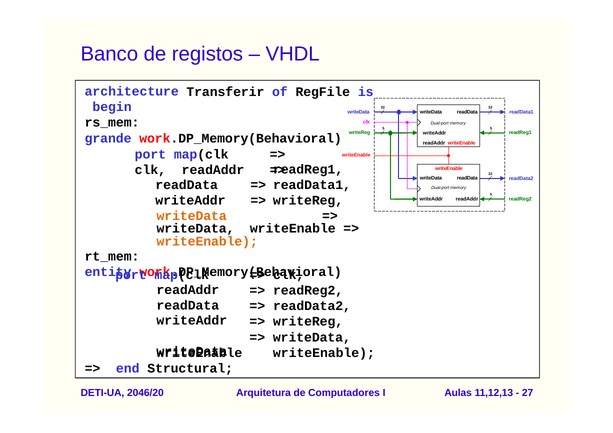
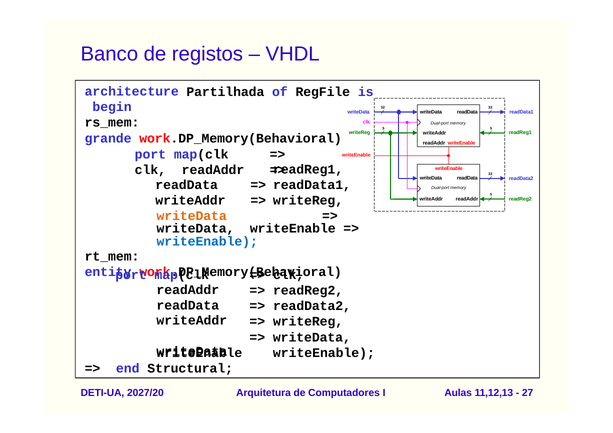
Transferir: Transferir -> Partilhada
writeEnable at (207, 241) colour: orange -> blue
2046/20: 2046/20 -> 2027/20
